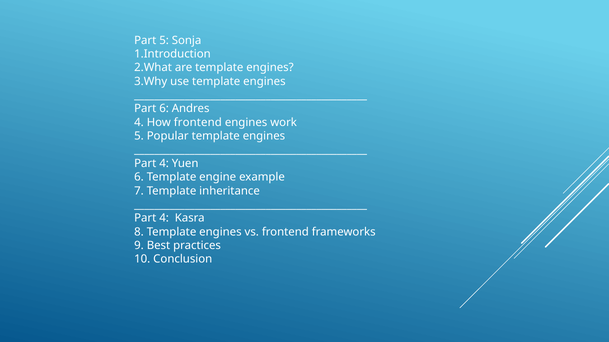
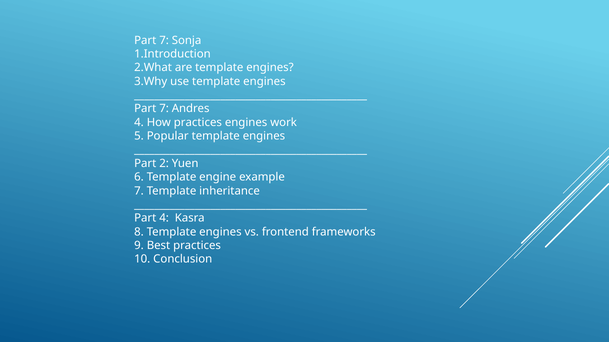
5 at (164, 40): 5 -> 7
6 at (164, 109): 6 -> 7
How frontend: frontend -> practices
4 at (164, 164): 4 -> 2
